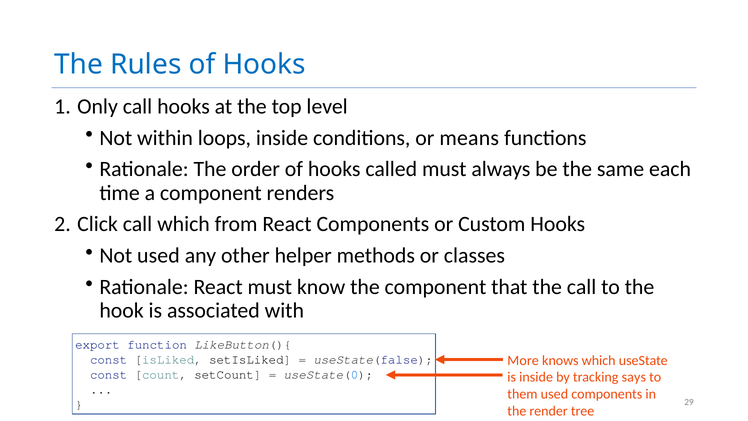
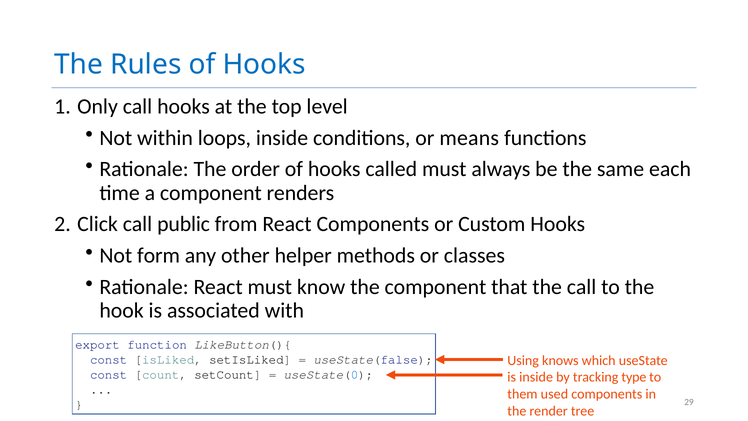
call which: which -> public
Not used: used -> form
More: More -> Using
says: says -> type
